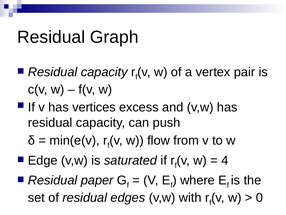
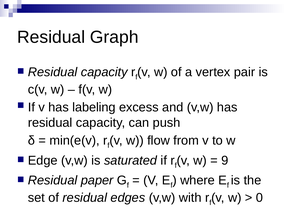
vertices: vertices -> labeling
4: 4 -> 9
